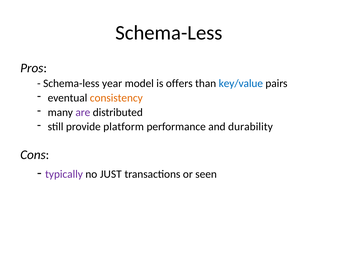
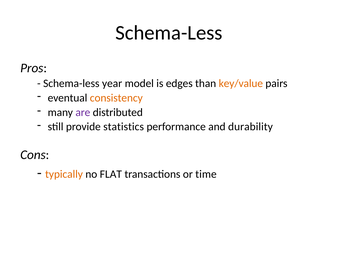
offers: offers -> edges
key/value colour: blue -> orange
platform: platform -> statistics
typically colour: purple -> orange
JUST: JUST -> FLAT
seen: seen -> time
